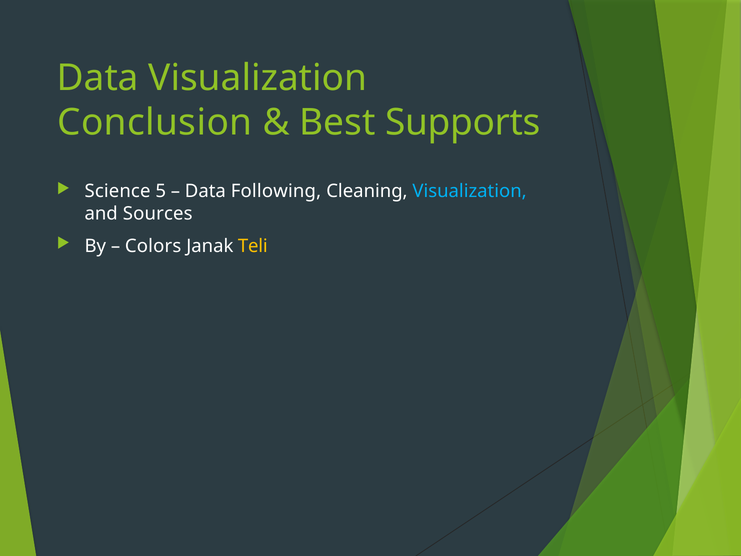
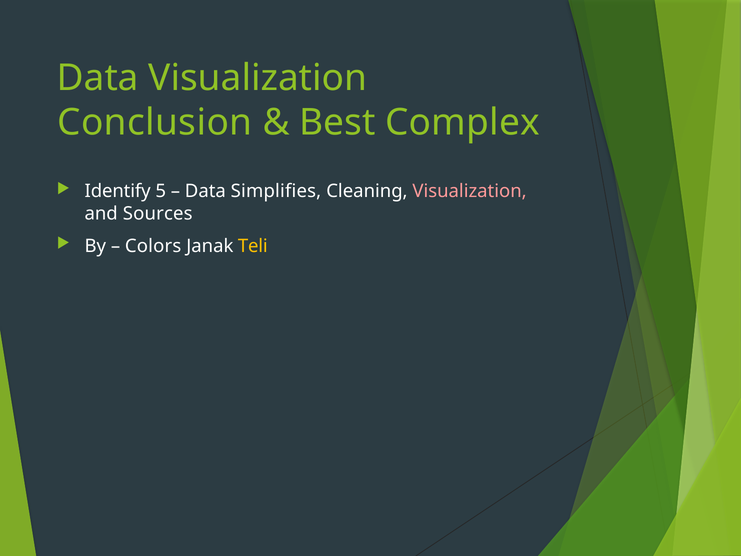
Supports: Supports -> Complex
Science: Science -> Identify
Following: Following -> Simplifies
Visualization at (470, 191) colour: light blue -> pink
